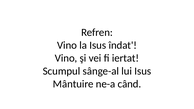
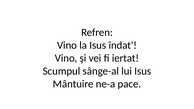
când: când -> pace
